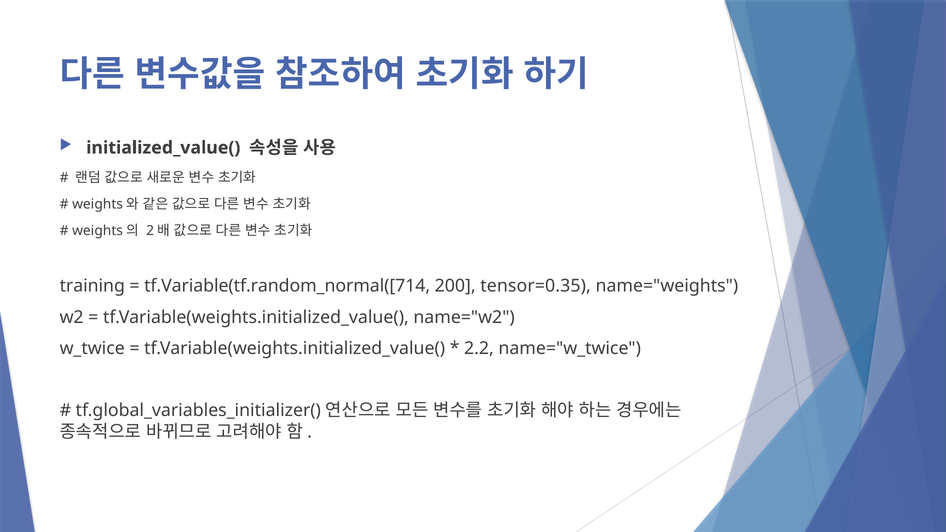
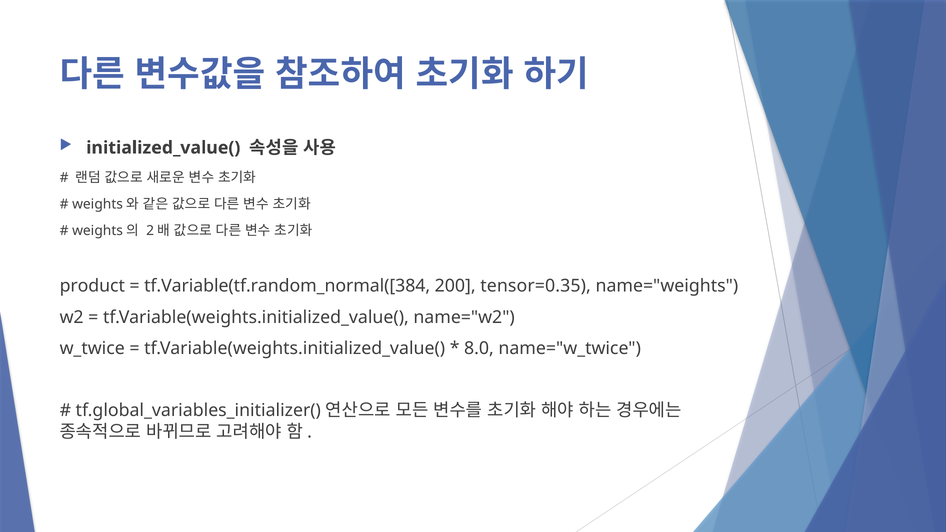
training: training -> product
tf.Variable(tf.random_normal([714: tf.Variable(tf.random_normal([714 -> tf.Variable(tf.random_normal([384
2.2: 2.2 -> 8.0
